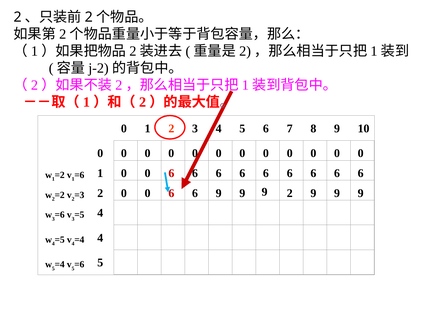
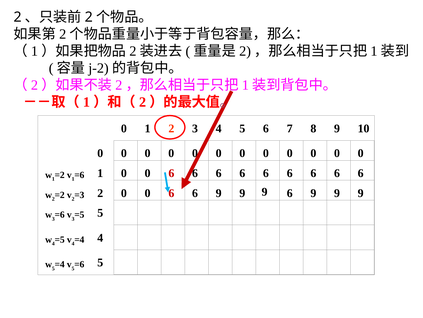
9 2: 2 -> 6
4 at (100, 213): 4 -> 5
